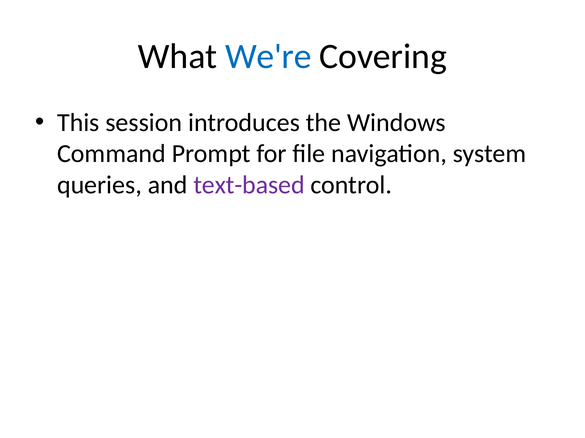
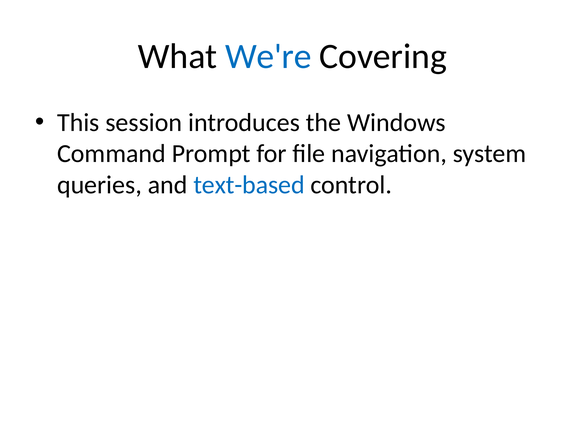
text-based colour: purple -> blue
